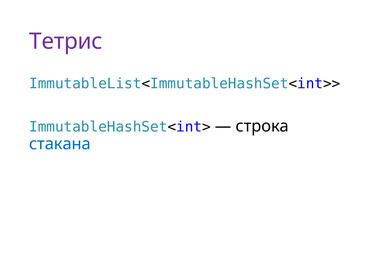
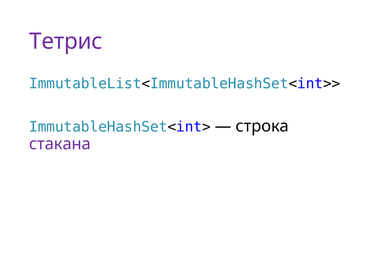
стакана colour: blue -> purple
